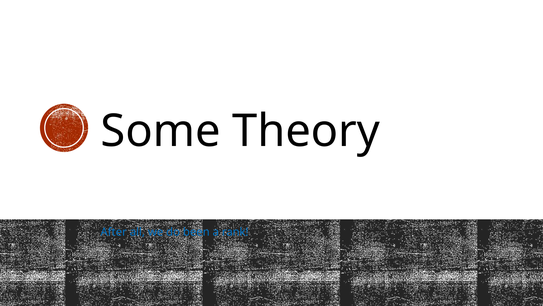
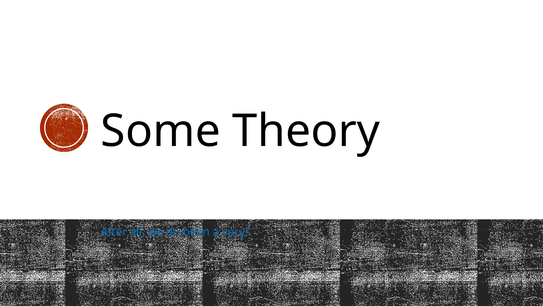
rank: rank -> very
